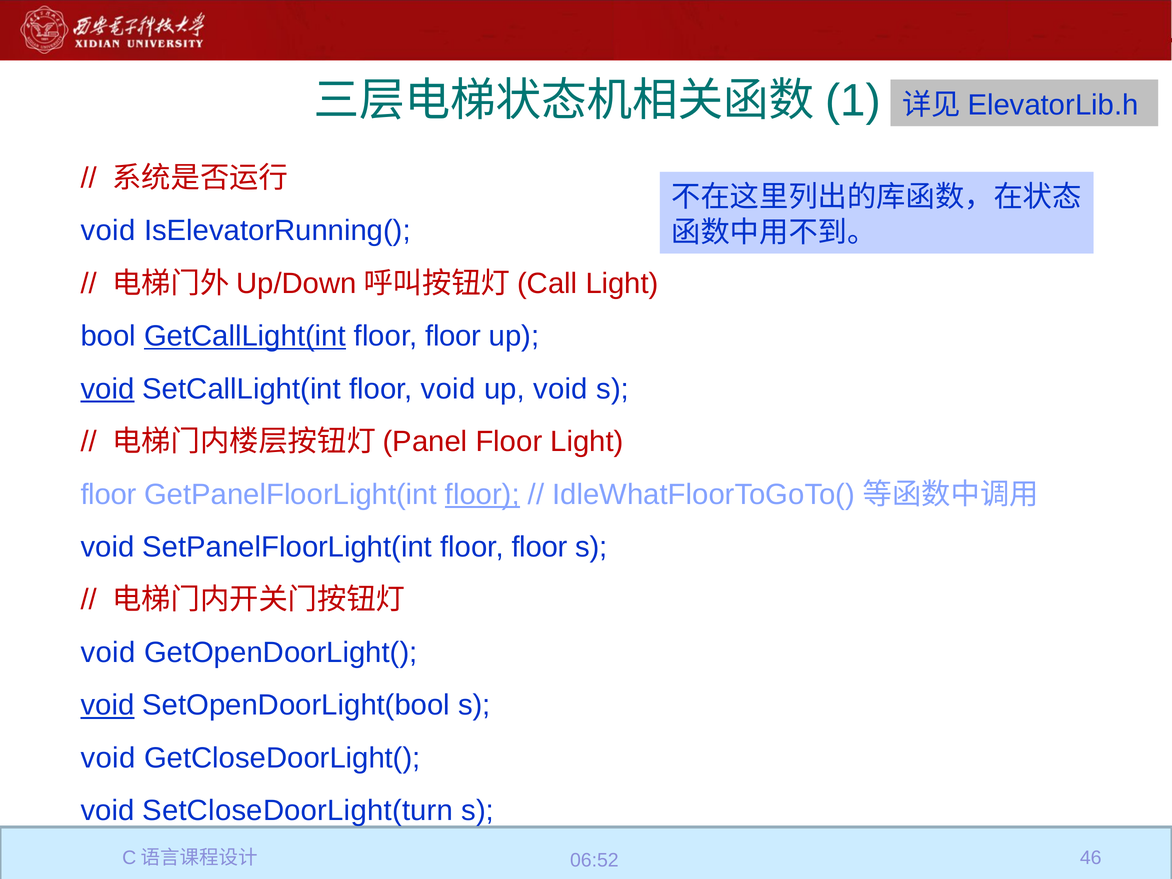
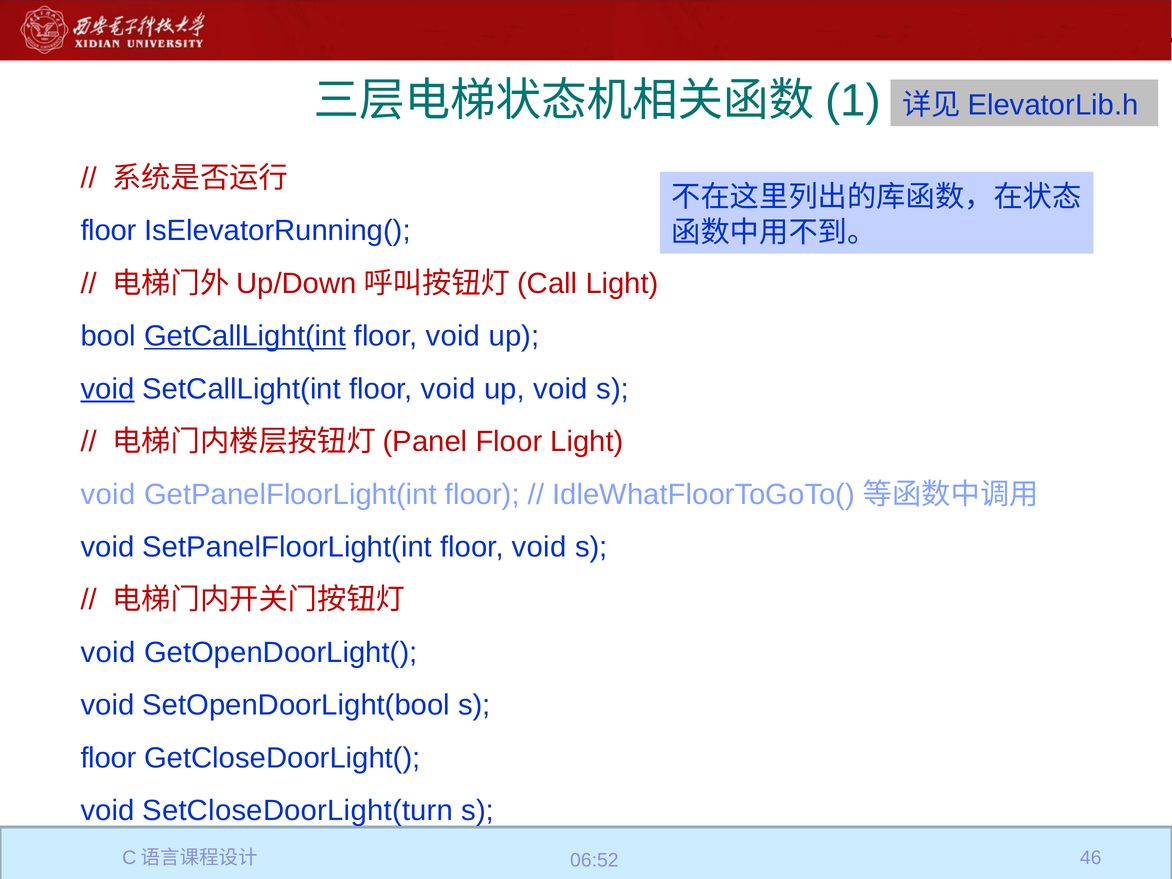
void at (108, 231): void -> floor
floor at (453, 336): floor -> void
floor at (108, 494): floor -> void
floor at (482, 494) underline: present -> none
SetPanelFloorLight(int floor floor: floor -> void
void at (108, 705) underline: present -> none
void at (108, 758): void -> floor
